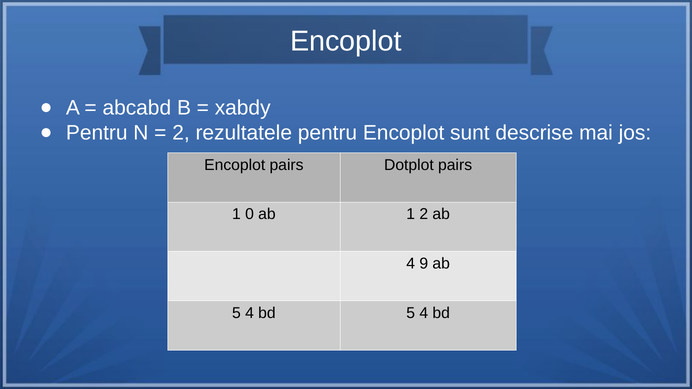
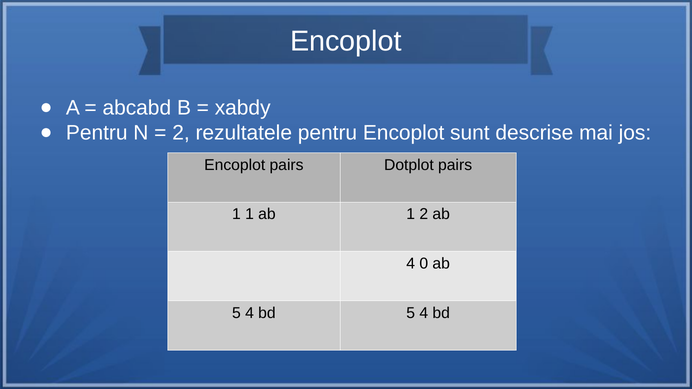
1 0: 0 -> 1
9: 9 -> 0
